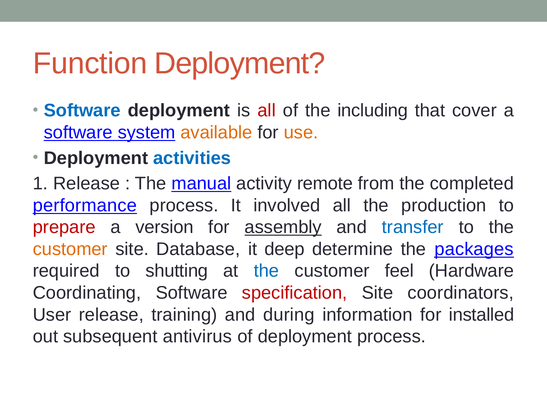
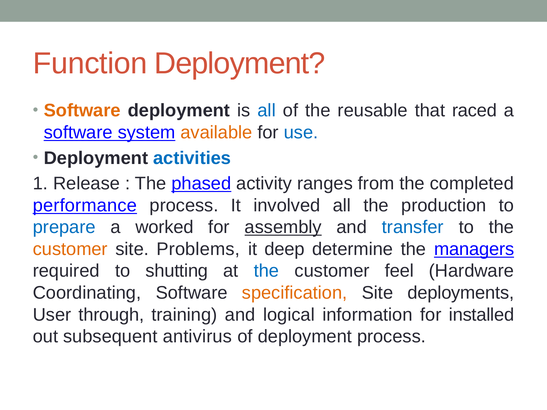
Software at (82, 111) colour: blue -> orange
all at (267, 111) colour: red -> blue
including: including -> reusable
cover: cover -> raced
use colour: orange -> blue
manual: manual -> phased
remote: remote -> ranges
prepare colour: red -> blue
version: version -> worked
Database: Database -> Problems
packages: packages -> managers
specification colour: red -> orange
coordinators: coordinators -> deployments
User release: release -> through
during: during -> logical
